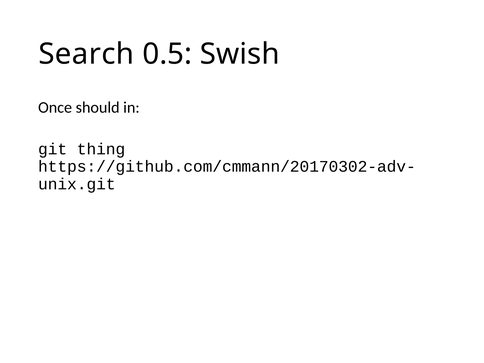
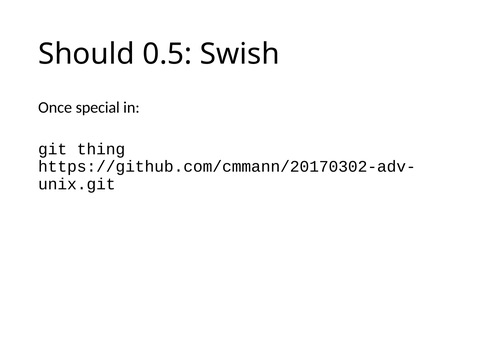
Search: Search -> Should
should: should -> special
